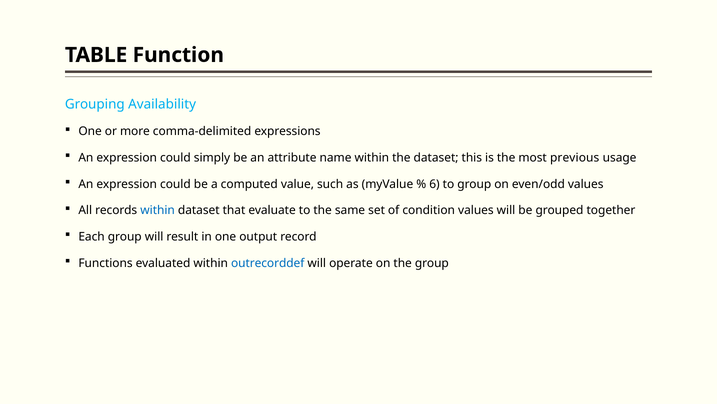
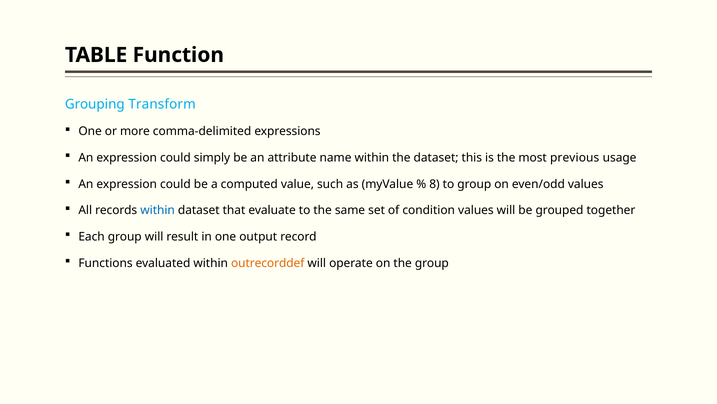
Availability: Availability -> Transform
6: 6 -> 8
outrecorddef colour: blue -> orange
